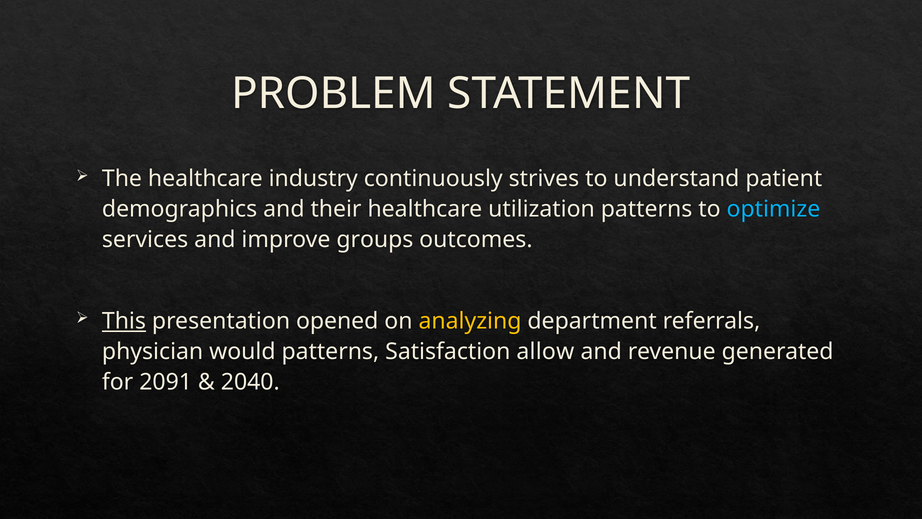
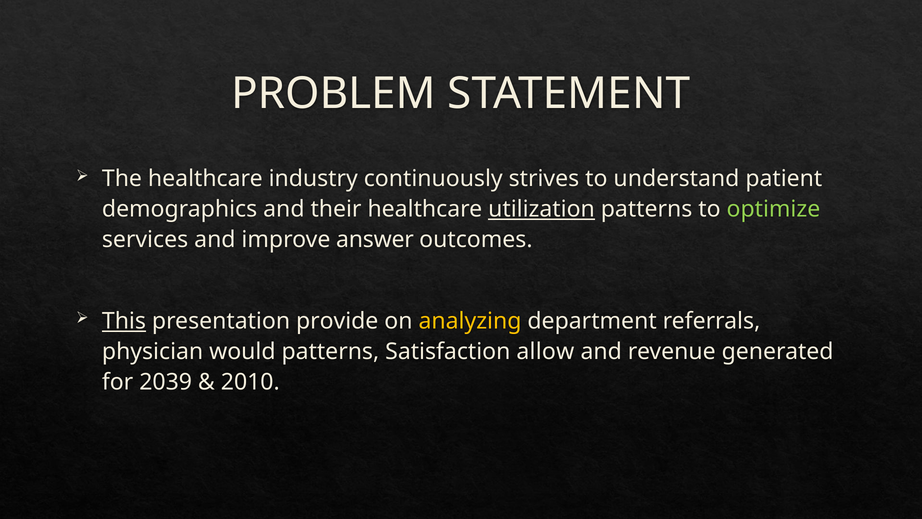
utilization underline: none -> present
optimize colour: light blue -> light green
groups: groups -> answer
opened: opened -> provide
2091: 2091 -> 2039
2040: 2040 -> 2010
